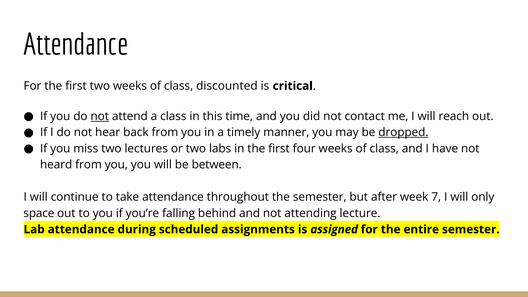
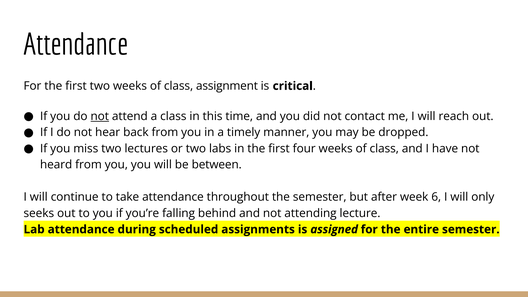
discounted: discounted -> assignment
dropped underline: present -> none
7: 7 -> 6
space: space -> seeks
